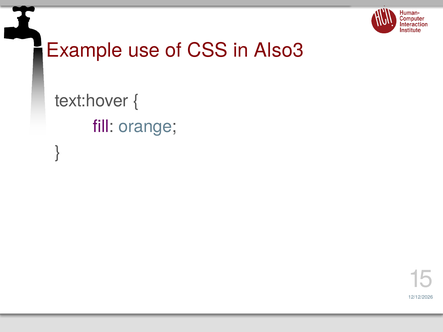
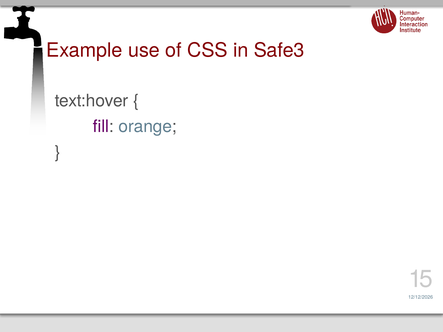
Also3: Also3 -> Safe3
